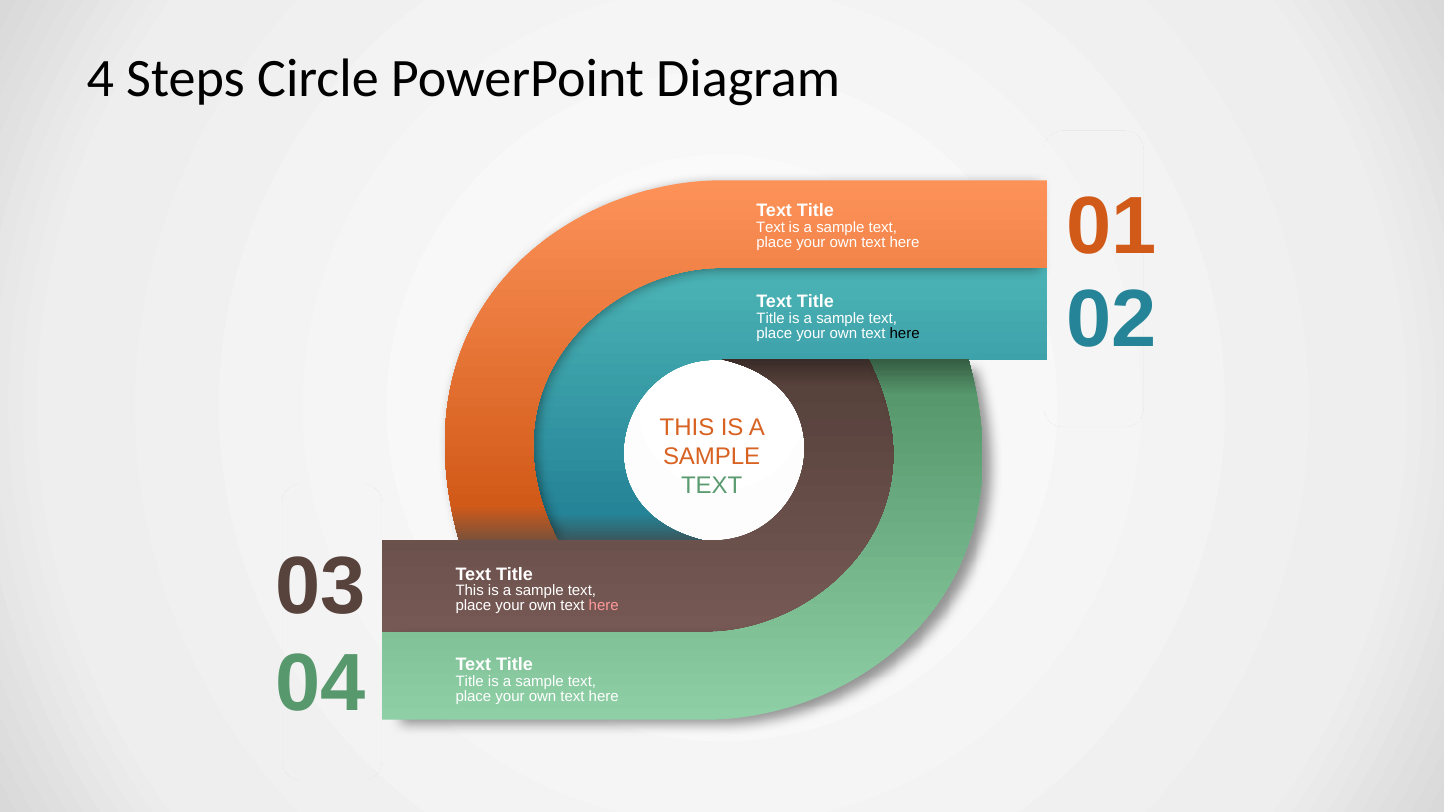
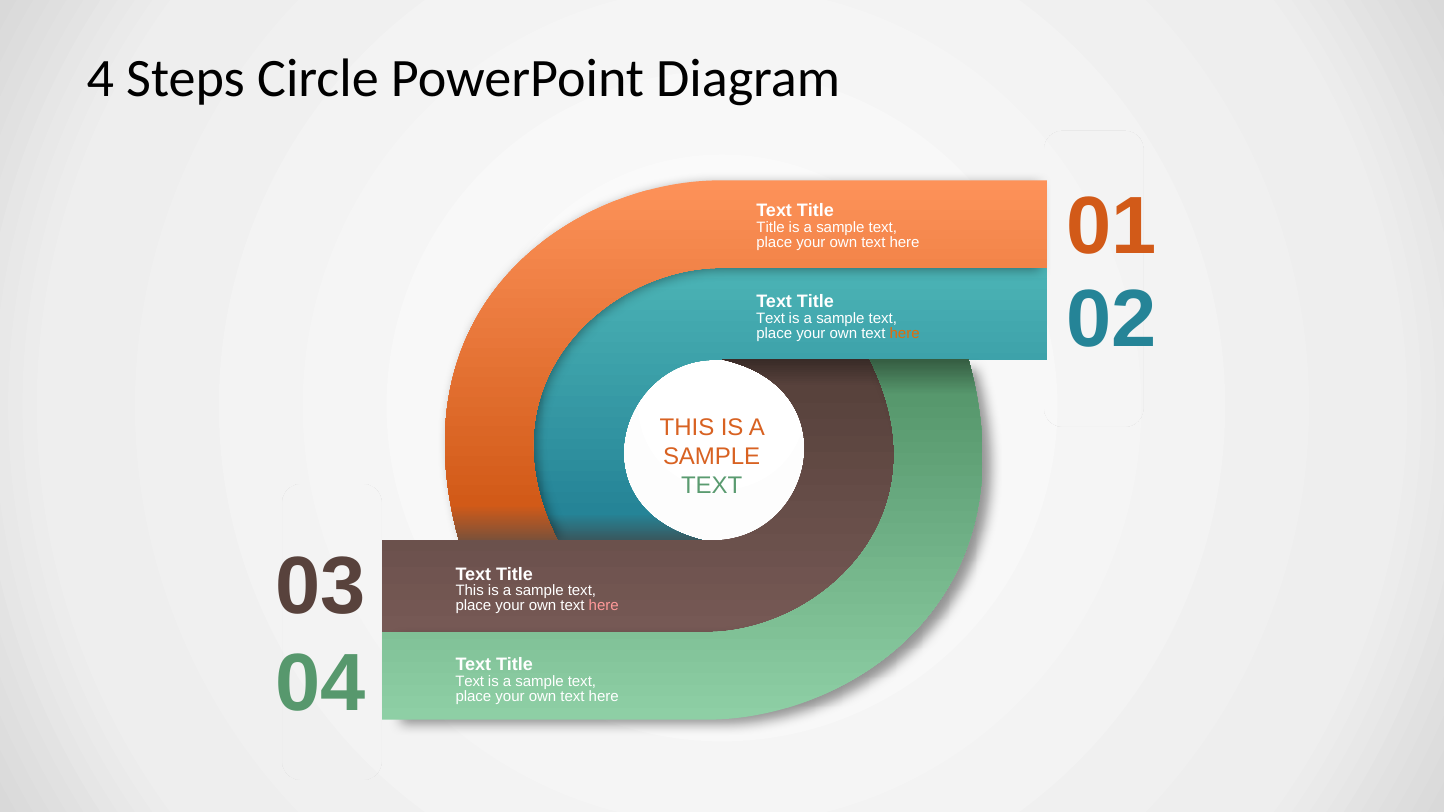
Text at (771, 228): Text -> Title
Title at (771, 318): Title -> Text
here at (905, 333) colour: black -> orange
Title at (470, 682): Title -> Text
